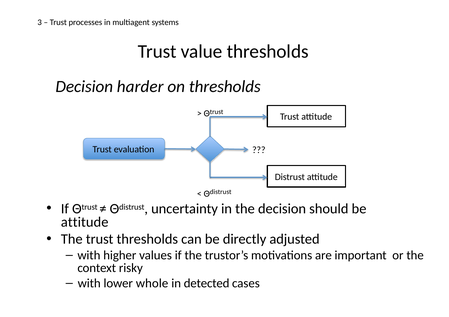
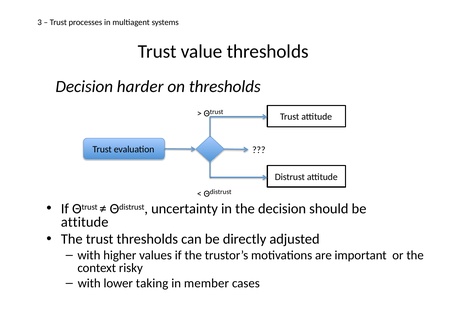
whole: whole -> taking
detected: detected -> member
